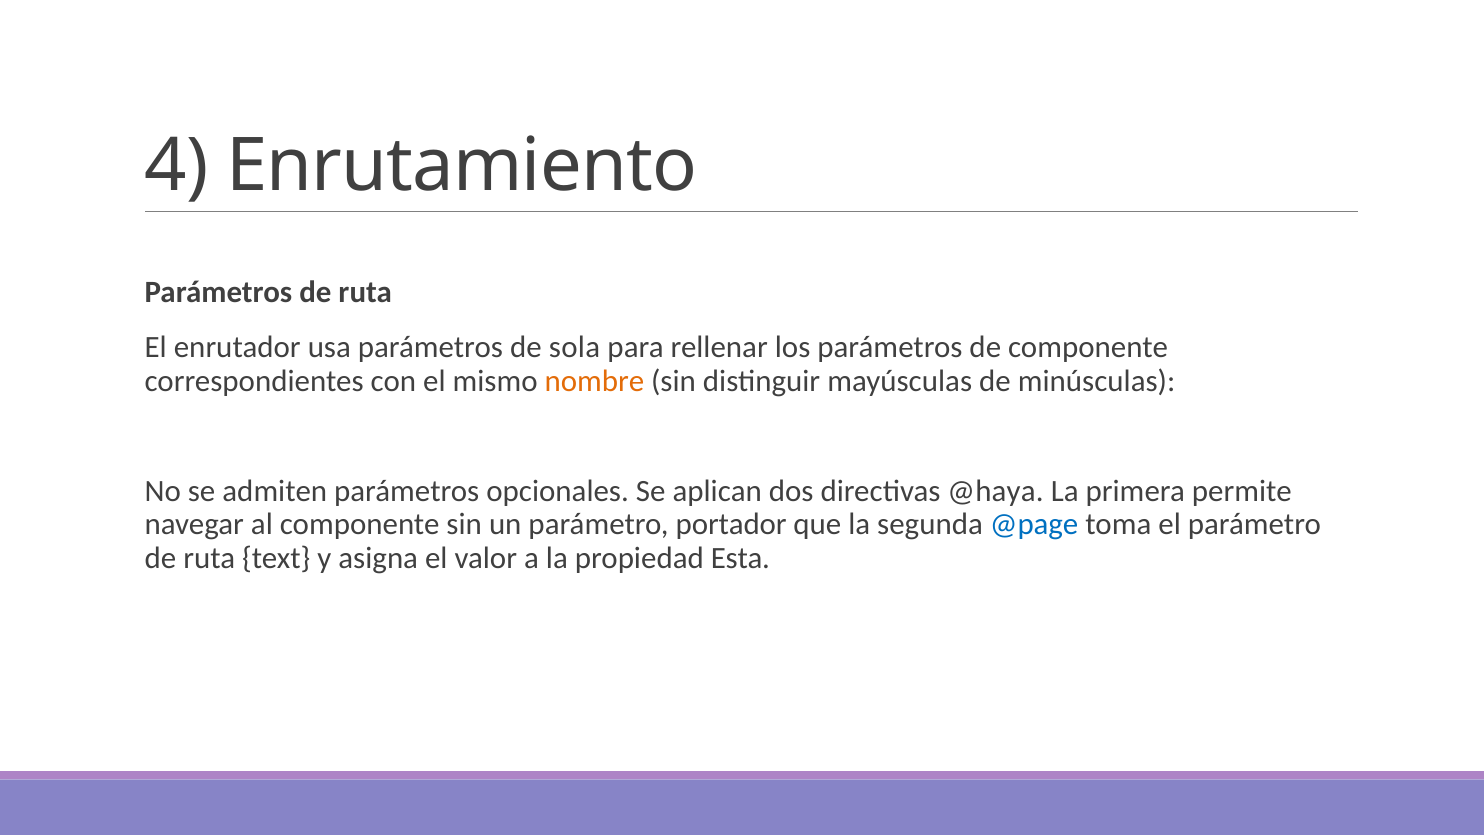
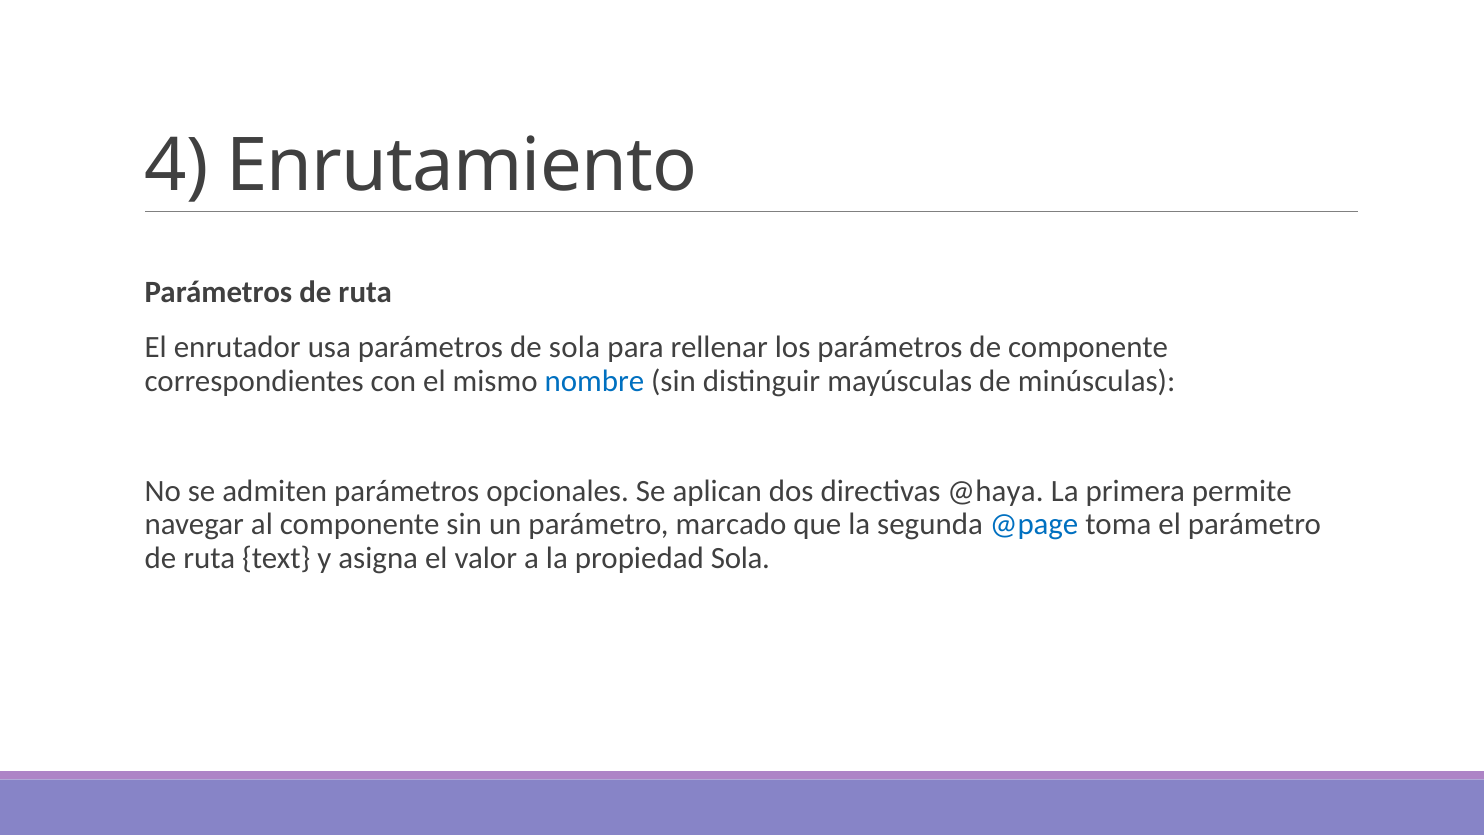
nombre colour: orange -> blue
portador: portador -> marcado
propiedad Esta: Esta -> Sola
